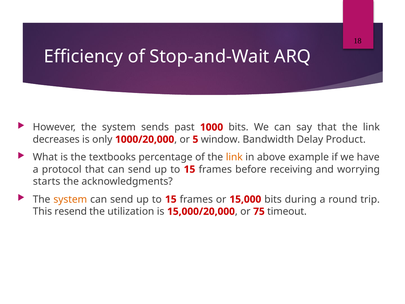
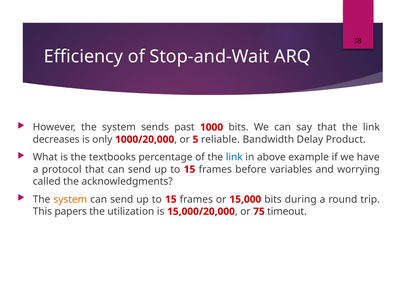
window: window -> reliable
link at (234, 157) colour: orange -> blue
receiving: receiving -> variables
starts: starts -> called
resend: resend -> papers
